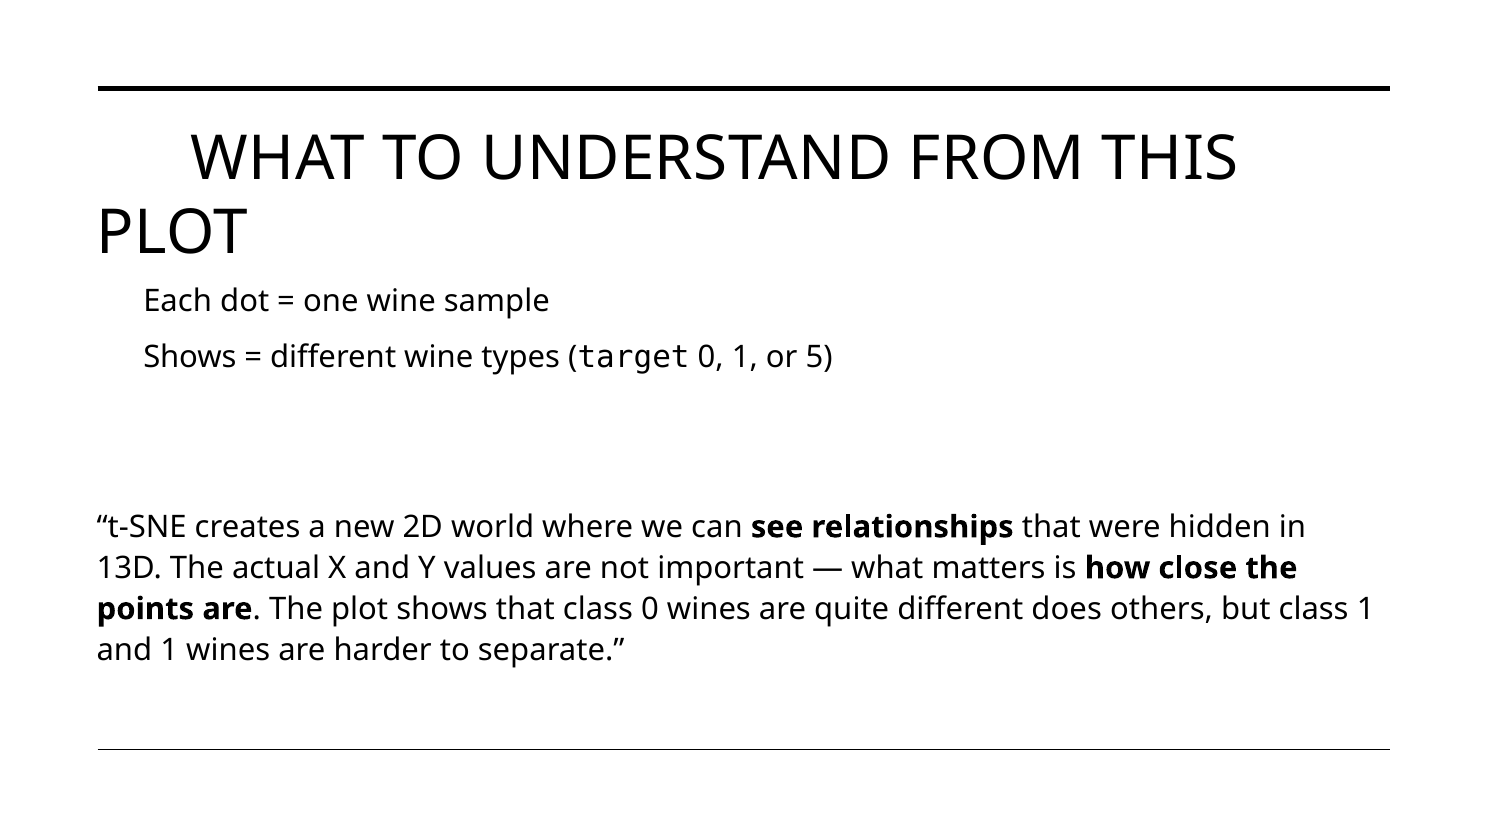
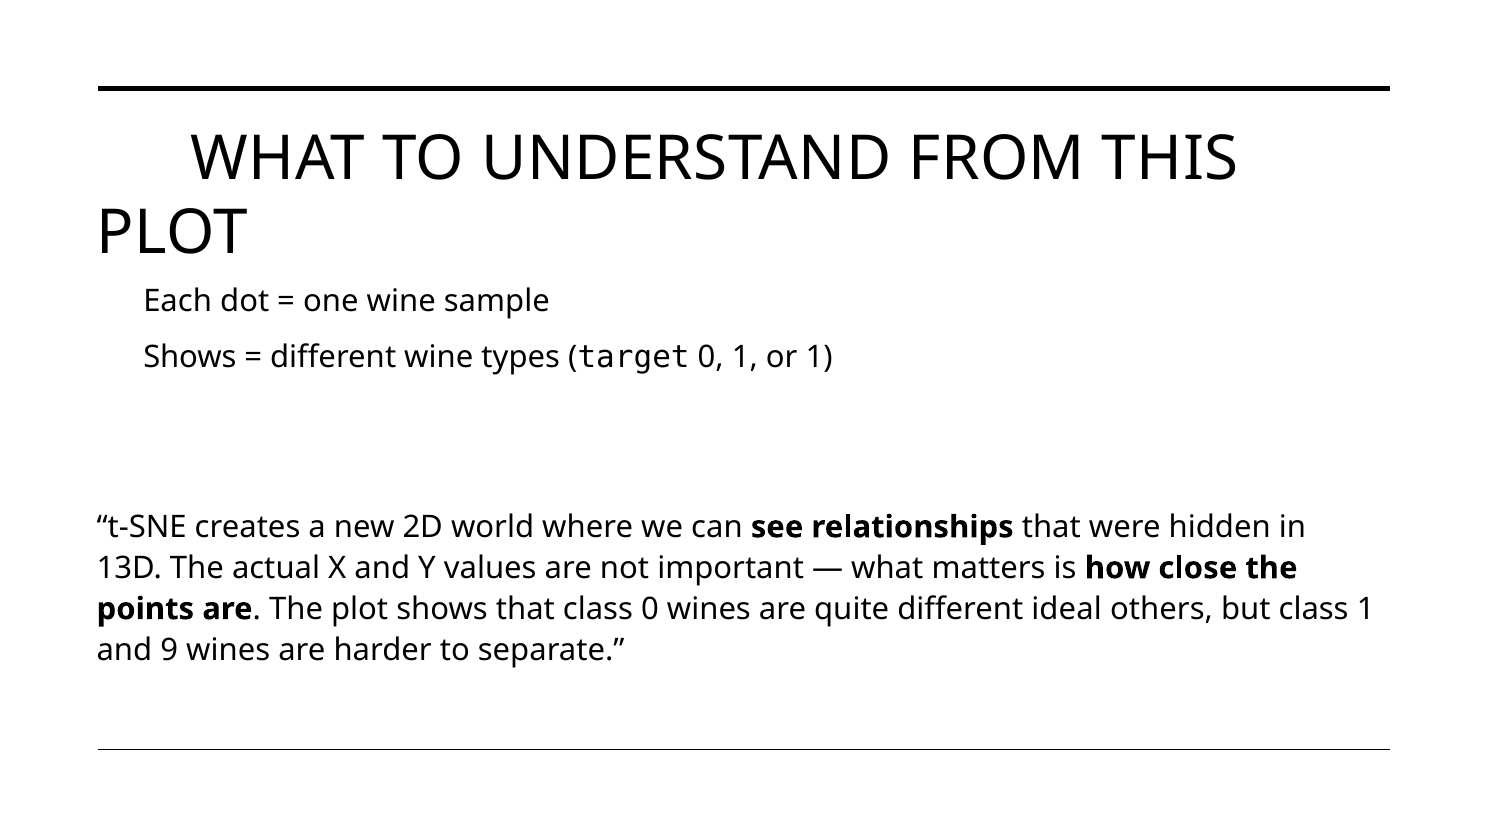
or 5: 5 -> 1
does: does -> ideal
and 1: 1 -> 9
